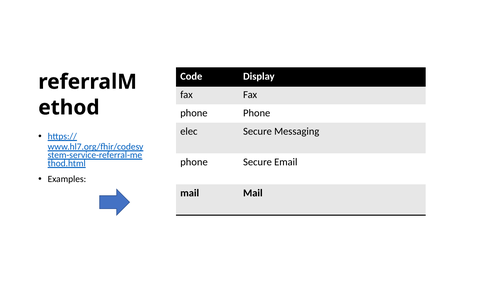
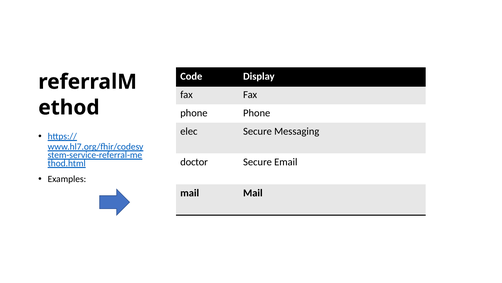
phone at (194, 162): phone -> doctor
